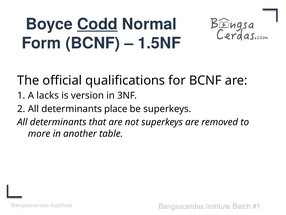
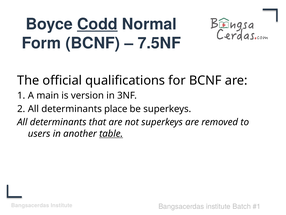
1.5NF: 1.5NF -> 7.5NF
lacks: lacks -> main
more: more -> users
table underline: none -> present
